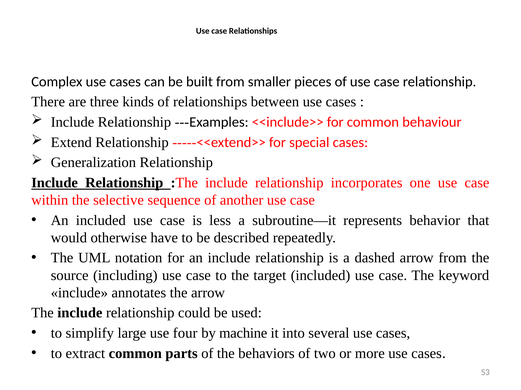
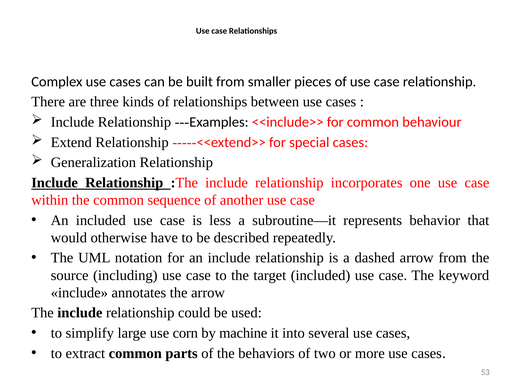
the selective: selective -> common
four: four -> corn
